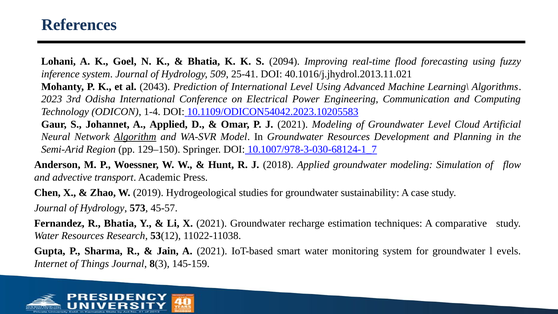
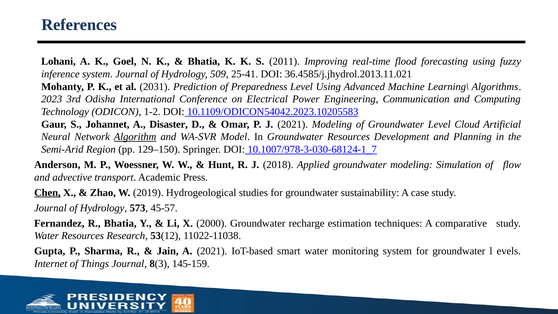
2094: 2094 -> 2011
40.1016/j.jhydrol.2013.11.021: 40.1016/j.jhydrol.2013.11.021 -> 36.4585/j.jhydrol.2013.11.021
2043: 2043 -> 2031
of International: International -> Preparedness
1-4: 1-4 -> 1-2
A Applied: Applied -> Disaster
Chen underline: none -> present
X 2021: 2021 -> 2000
